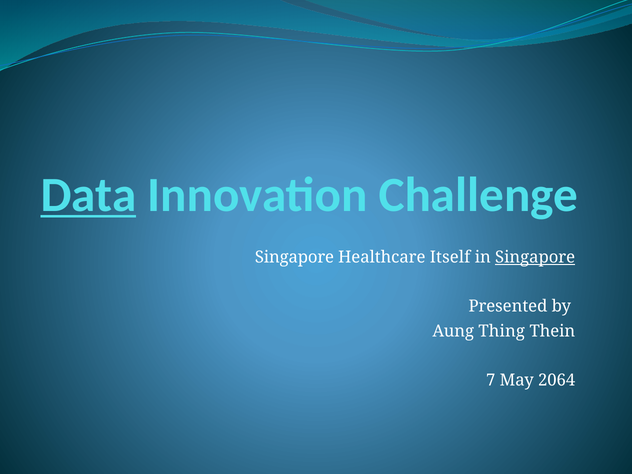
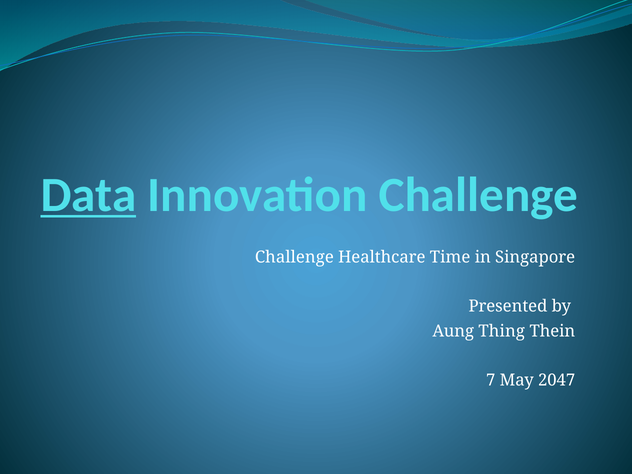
Singapore at (294, 257): Singapore -> Challenge
Itself: Itself -> Time
Singapore at (535, 257) underline: present -> none
2064: 2064 -> 2047
